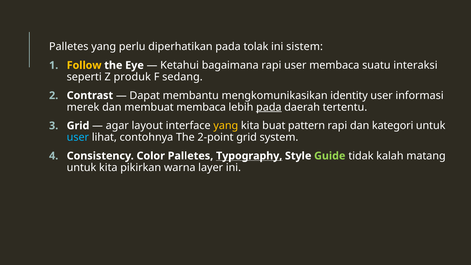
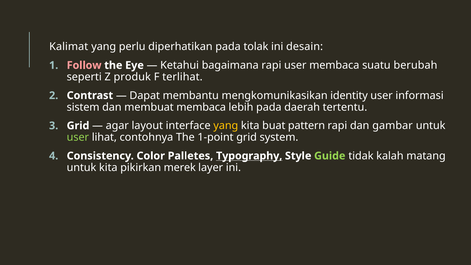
Palletes at (69, 47): Palletes -> Kalimat
sistem: sistem -> desain
Follow colour: yellow -> pink
interaksi: interaksi -> berubah
sedang: sedang -> terlihat
merek: merek -> sistem
pada at (269, 107) underline: present -> none
kategori: kategori -> gambar
user at (78, 137) colour: light blue -> light green
2-point: 2-point -> 1-point
warna: warna -> merek
